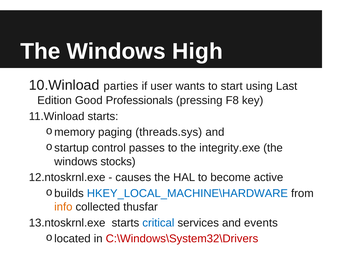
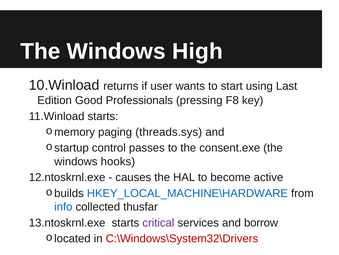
parties: parties -> returns
integrity.exe: integrity.exe -> consent.exe
stocks: stocks -> hooks
info colour: orange -> blue
critical colour: blue -> purple
events: events -> borrow
